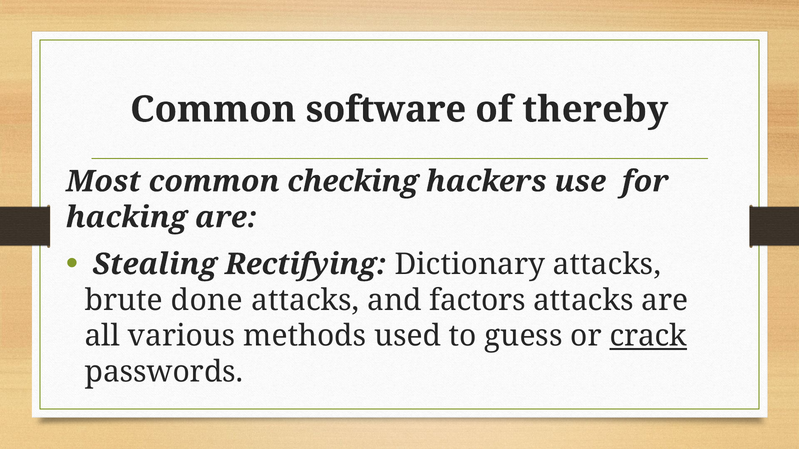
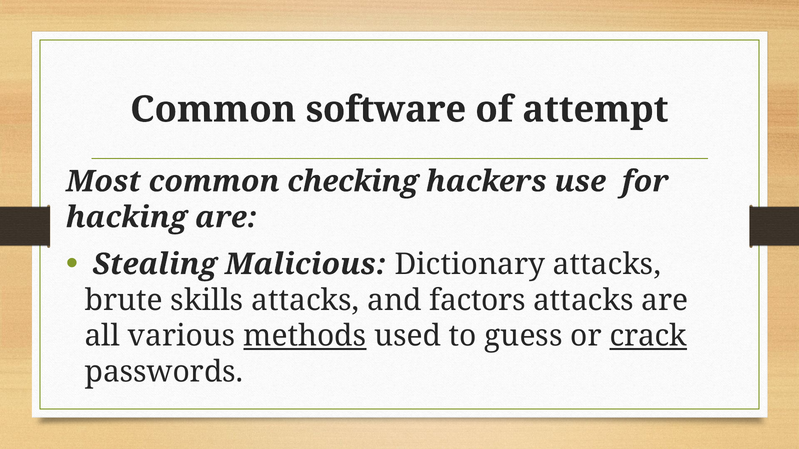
thereby: thereby -> attempt
Rectifying: Rectifying -> Malicious
done: done -> skills
methods underline: none -> present
